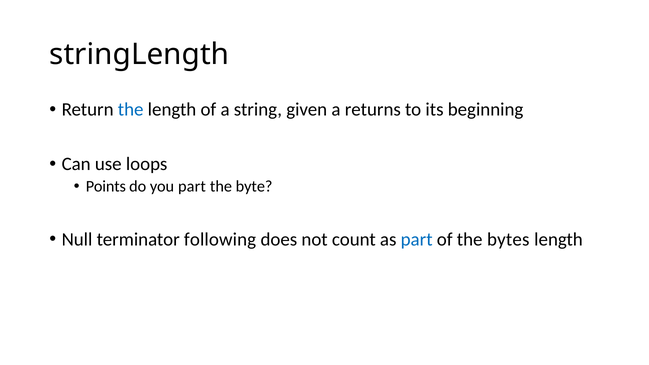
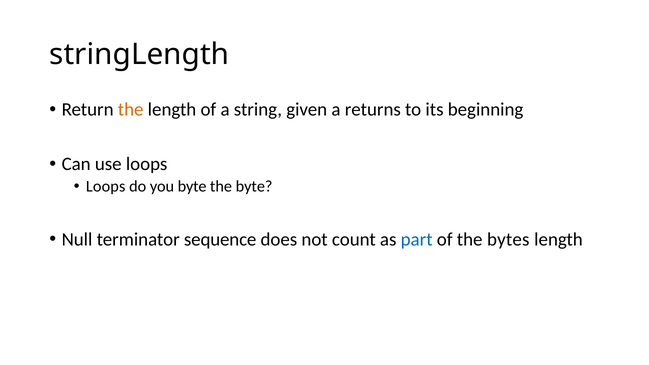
the at (131, 110) colour: blue -> orange
Points at (106, 187): Points -> Loops
you part: part -> byte
following: following -> sequence
